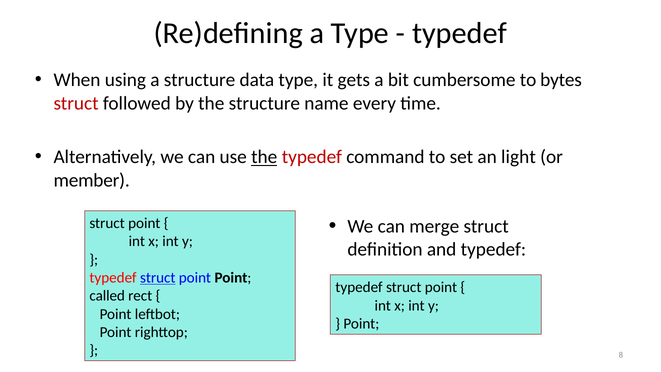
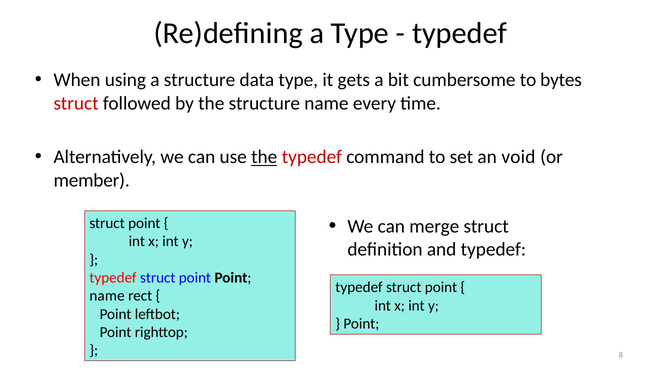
light: light -> void
struct at (158, 278) underline: present -> none
called at (107, 296): called -> name
